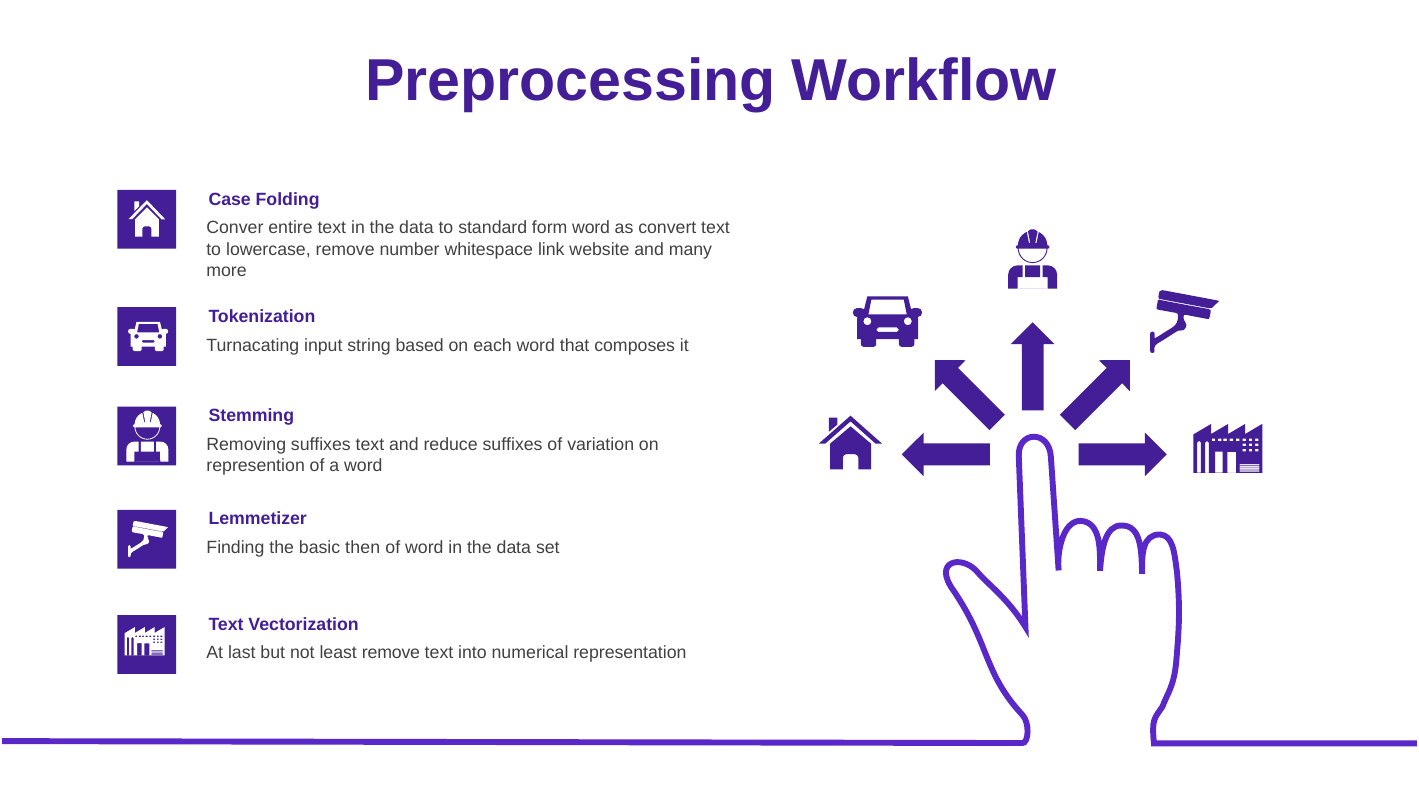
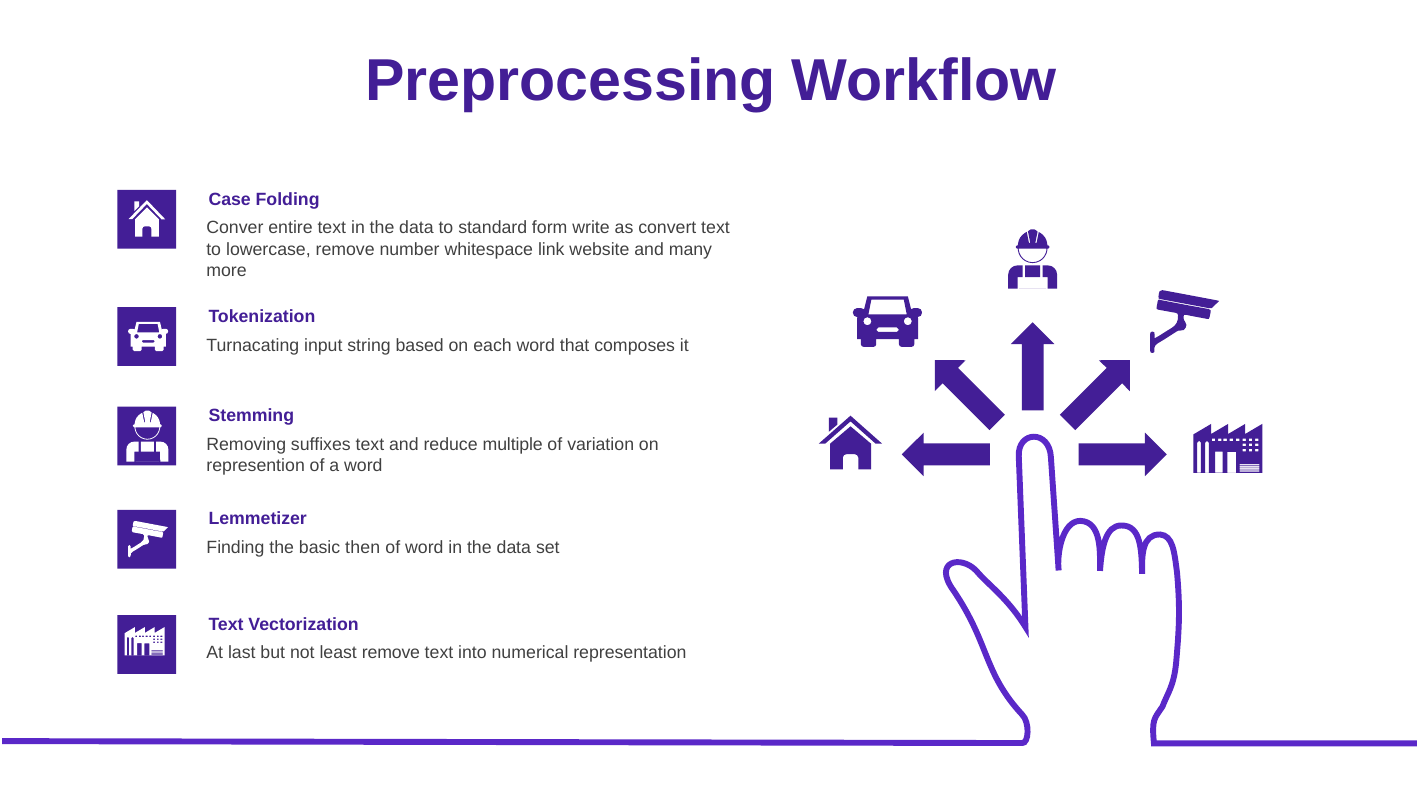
form word: word -> write
reduce suffixes: suffixes -> multiple
